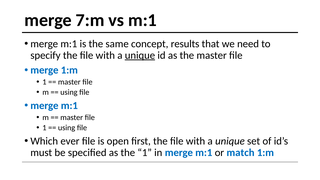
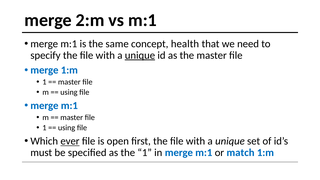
7:m: 7:m -> 2:m
results: results -> health
ever underline: none -> present
